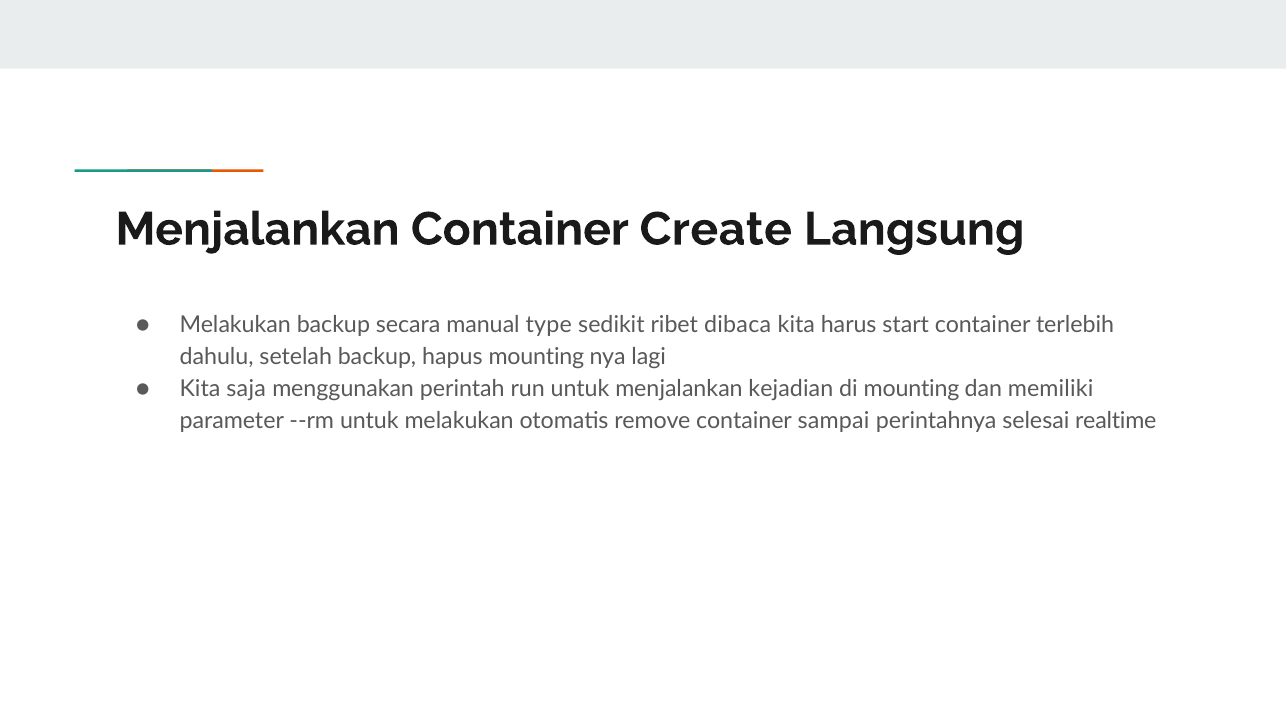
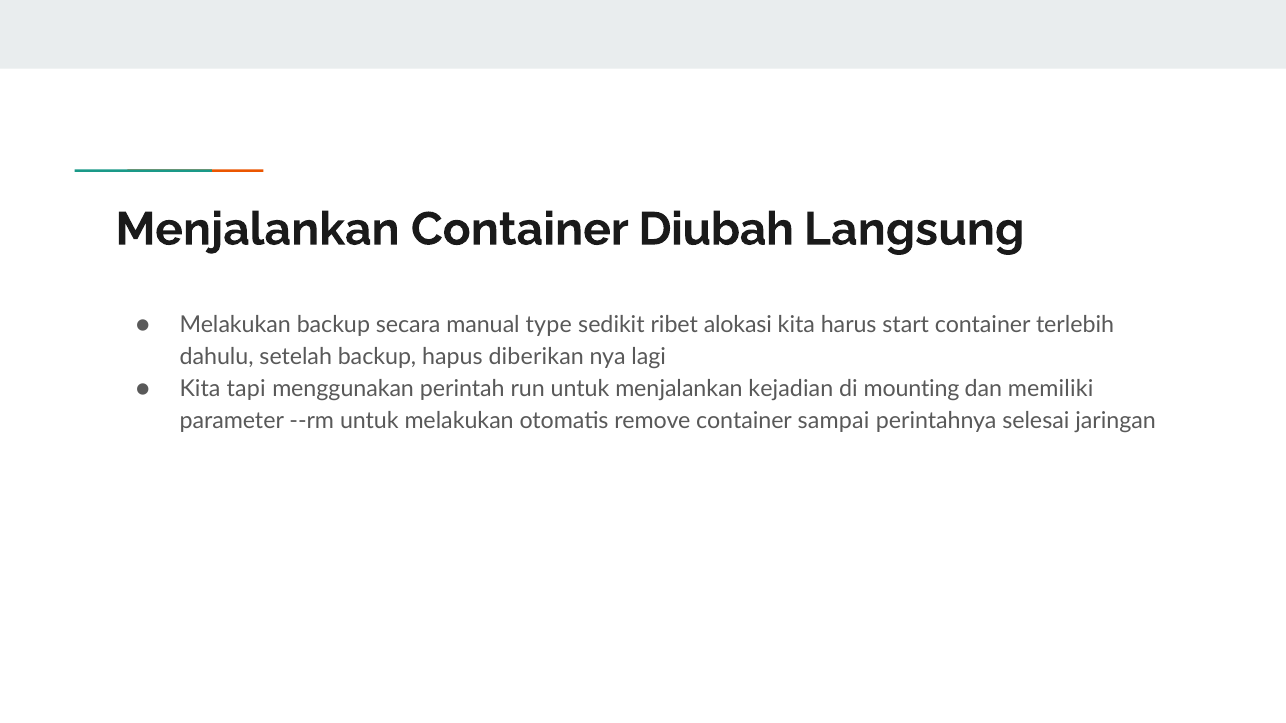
Create: Create -> Diubah
dibaca: dibaca -> alokasi
hapus mounting: mounting -> diberikan
saja: saja -> tapi
realtime: realtime -> jaringan
